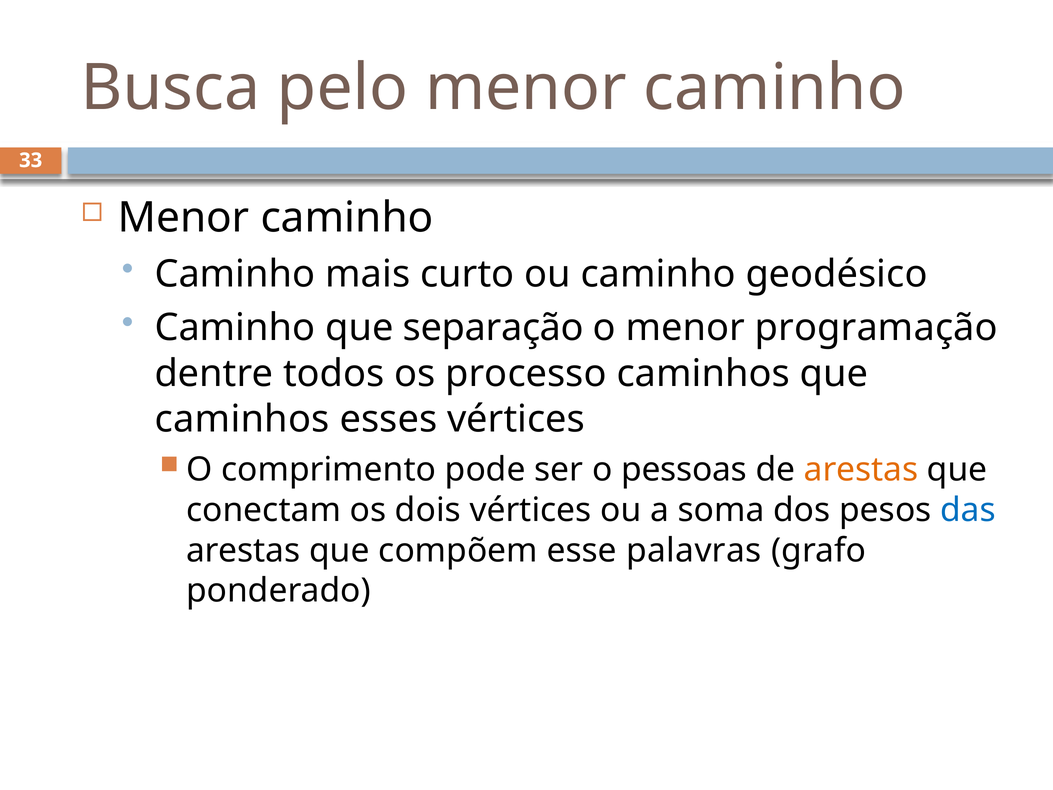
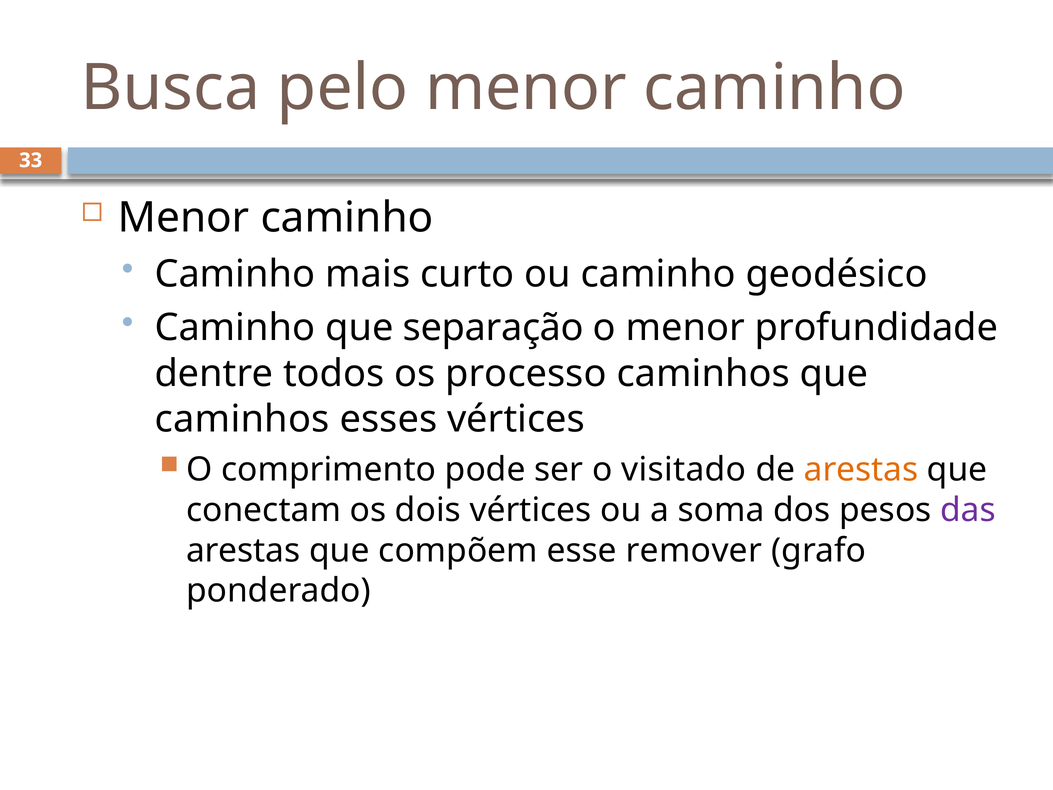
programação: programação -> profundidade
pessoas: pessoas -> visitado
das colour: blue -> purple
palavras: palavras -> remover
